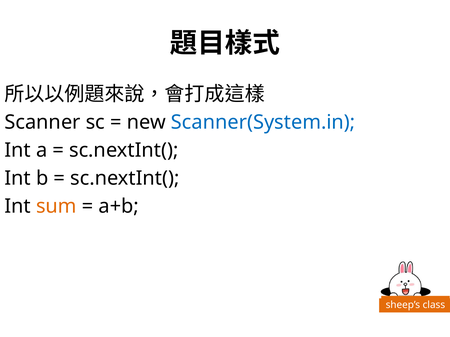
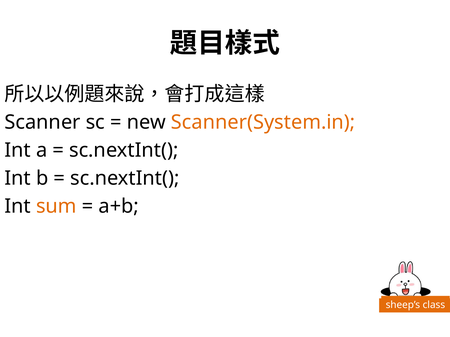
Scanner(System.in colour: blue -> orange
